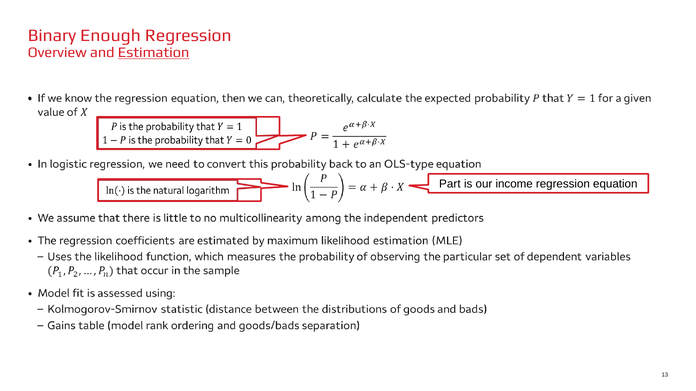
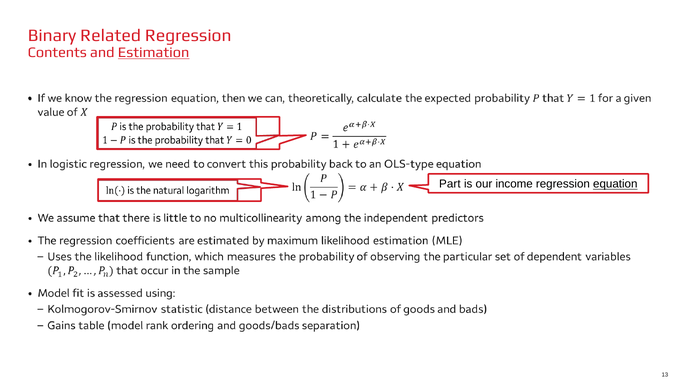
Enough: Enough -> Related
Overview: Overview -> Contents
equation underline: none -> present
